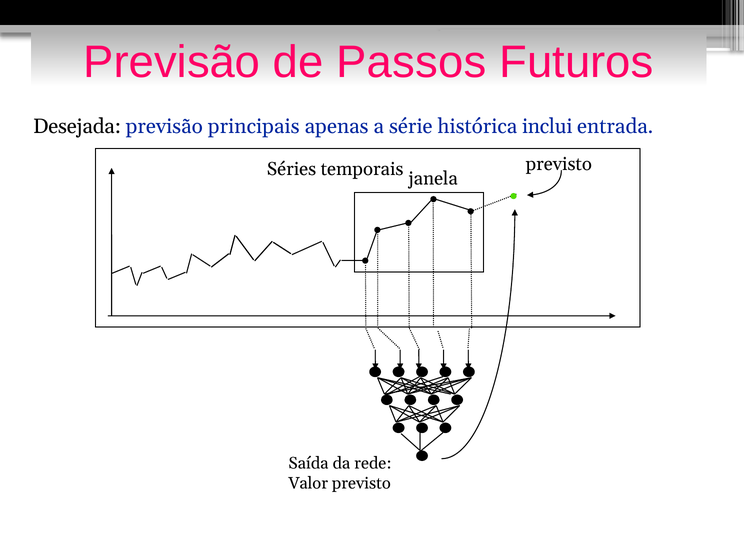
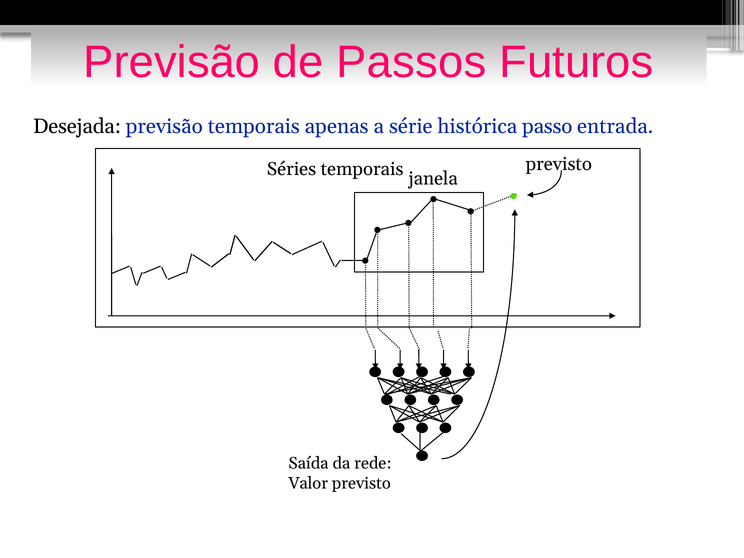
previsão principais: principais -> temporais
inclui: inclui -> passo
